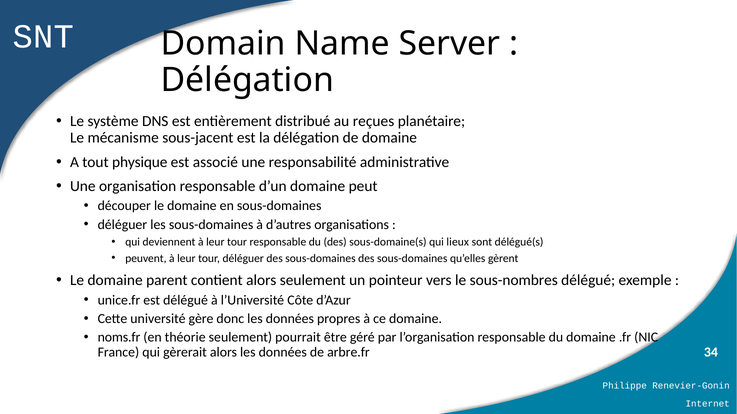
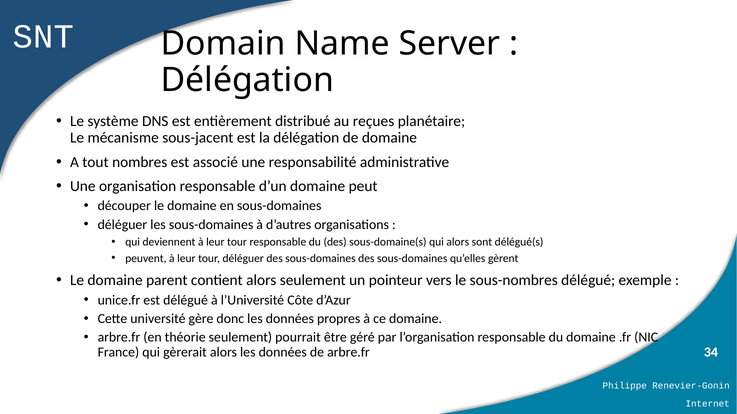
physique: physique -> nombres
qui lieux: lieux -> alors
noms.fr at (119, 338): noms.fr -> arbre.fr
